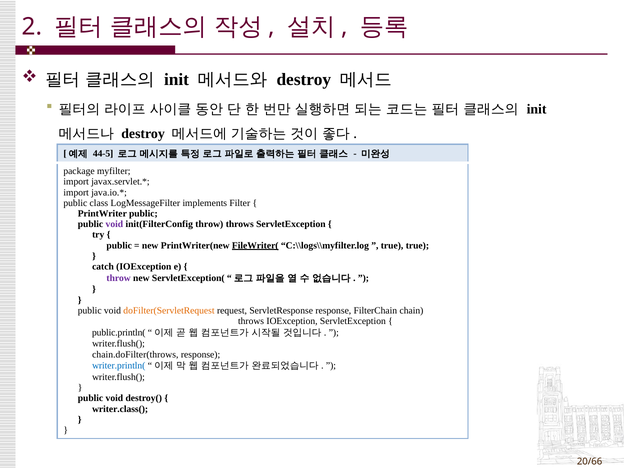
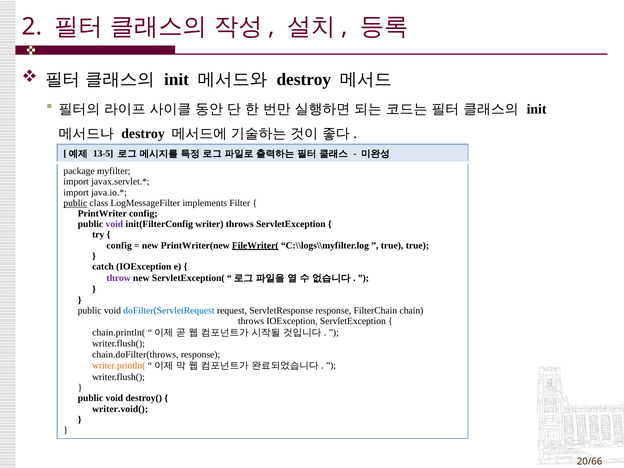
44-5: 44-5 -> 13-5
public at (75, 203) underline: none -> present
PrintWriter public: public -> config
init(FilterConfig throw: throw -> writer
public at (119, 245): public -> config
doFilter(ServletRequest colour: orange -> blue
public.println(: public.println( -> chain.println(
writer.println( colour: blue -> orange
writer.class(: writer.class( -> writer.void(
